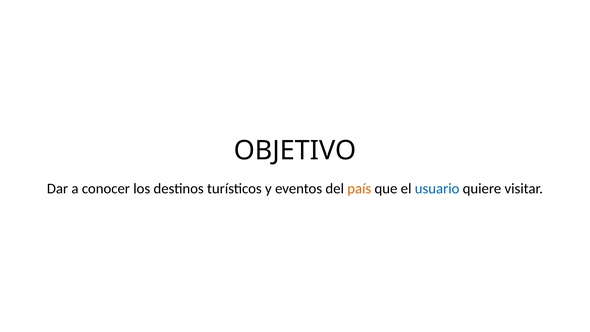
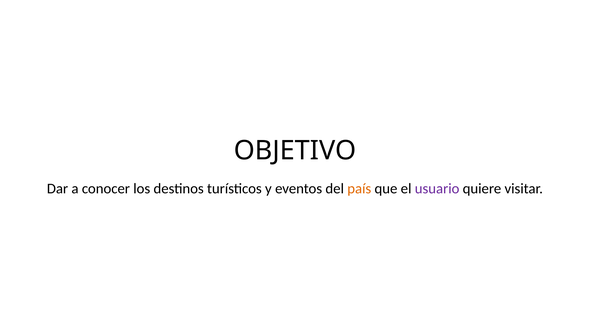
usuario colour: blue -> purple
